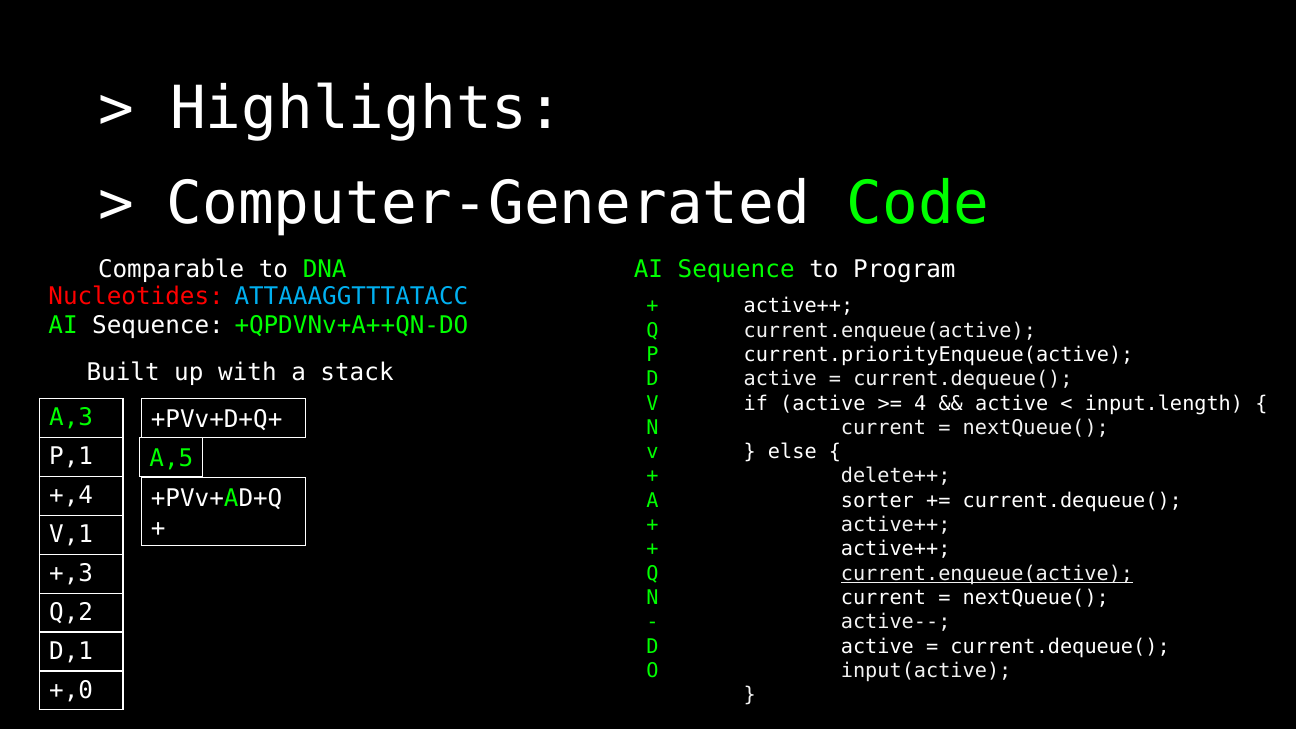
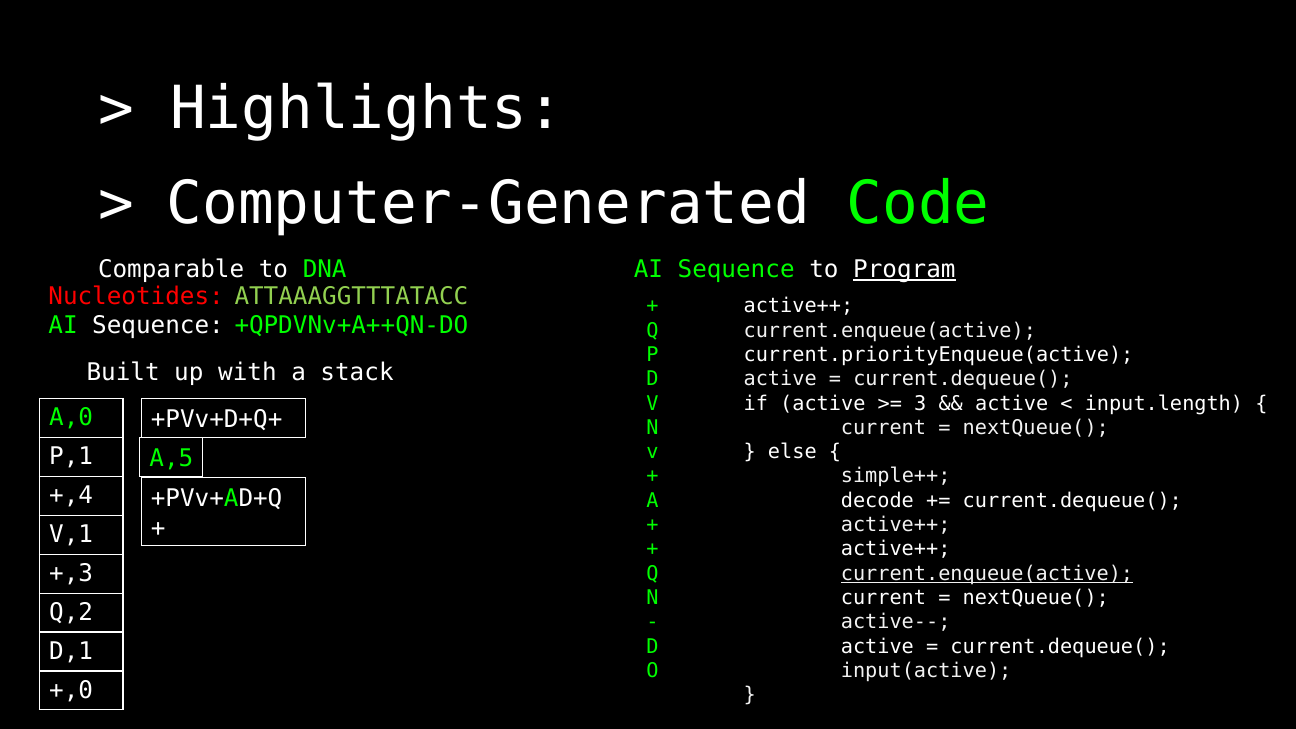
Program underline: none -> present
ATTAAAGGTTTATACC colour: light blue -> light green
4: 4 -> 3
A,3: A,3 -> A,0
delete++: delete++ -> simple++
sorter: sorter -> decode
